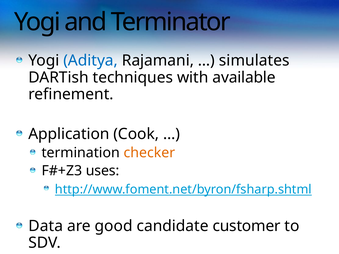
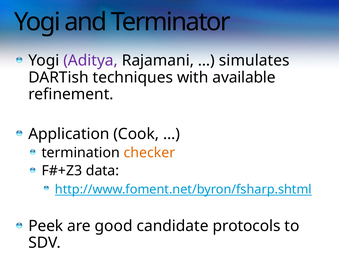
Aditya colour: blue -> purple
uses: uses -> data
Data: Data -> Peek
customer: customer -> protocols
